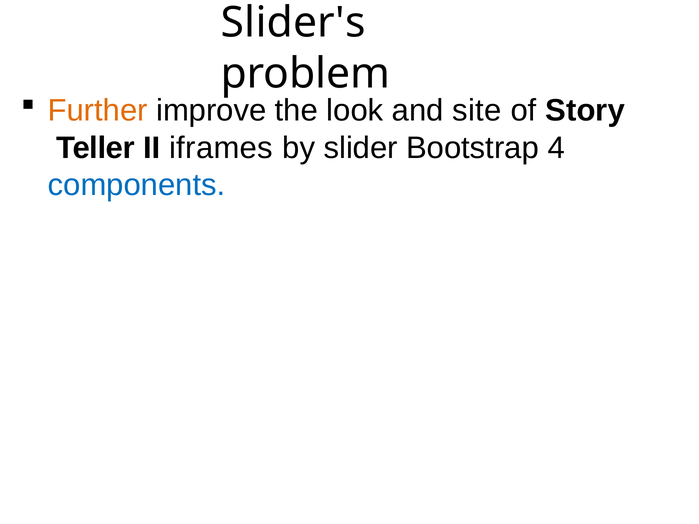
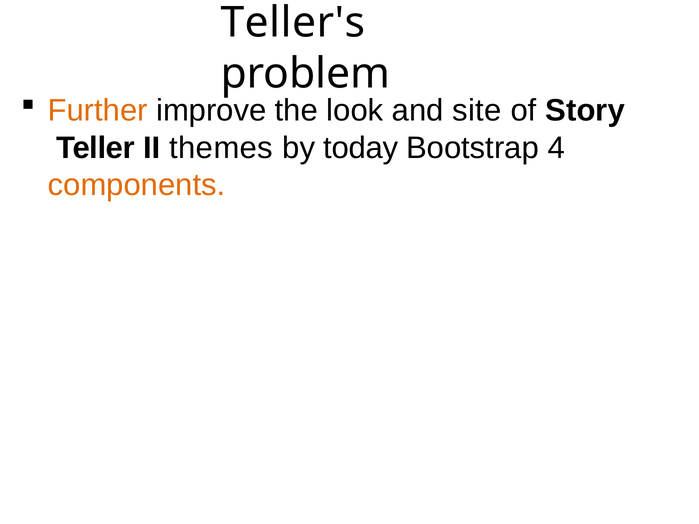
Slider's: Slider's -> Teller's
iframes: iframes -> themes
slider: slider -> today
components colour: blue -> orange
